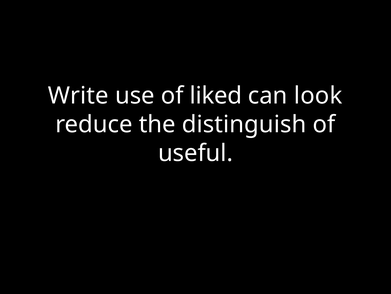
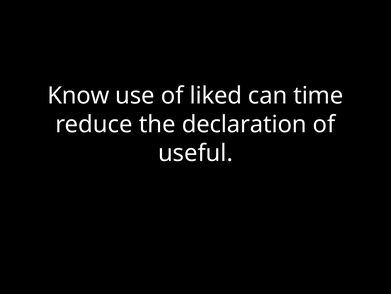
Write: Write -> Know
look: look -> time
distinguish: distinguish -> declaration
